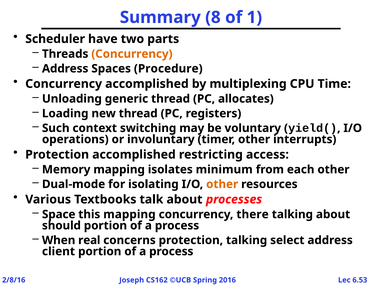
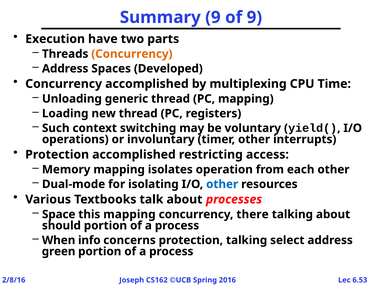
Summary 8: 8 -> 9
of 1: 1 -> 9
Scheduler: Scheduler -> Execution
Procedure: Procedure -> Developed
PC allocates: allocates -> mapping
minimum: minimum -> operation
other at (222, 185) colour: orange -> blue
real: real -> info
client: client -> green
